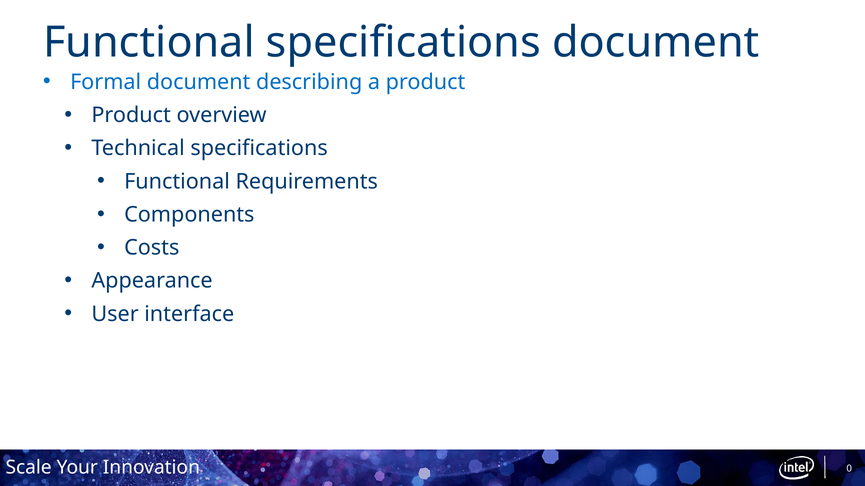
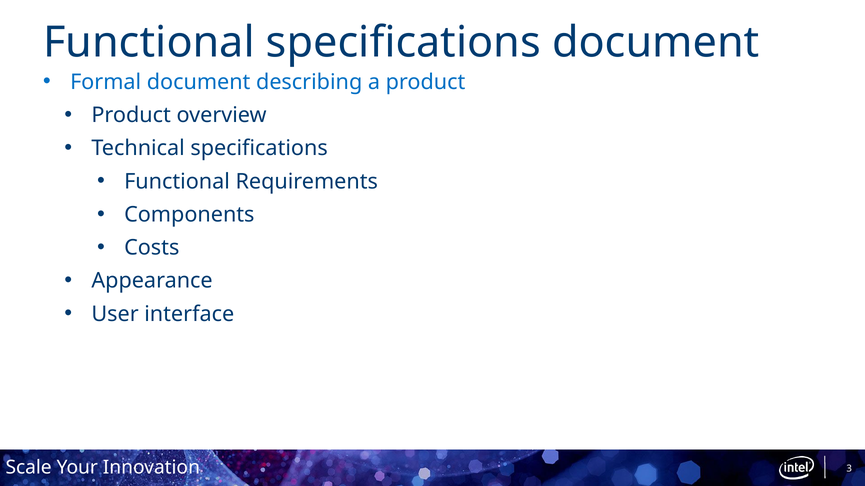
0: 0 -> 3
